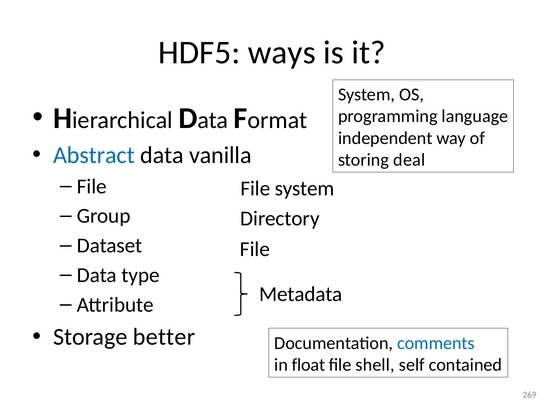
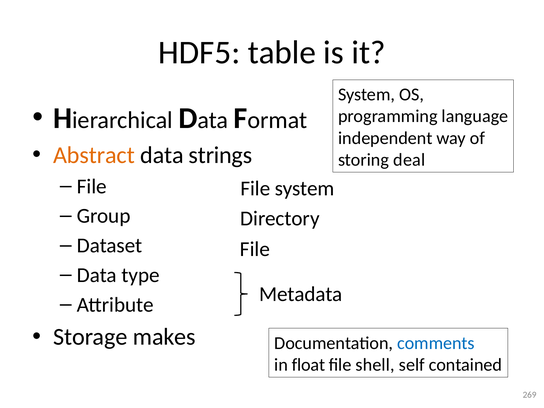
ways: ways -> table
Abstract colour: blue -> orange
vanilla: vanilla -> strings
better: better -> makes
